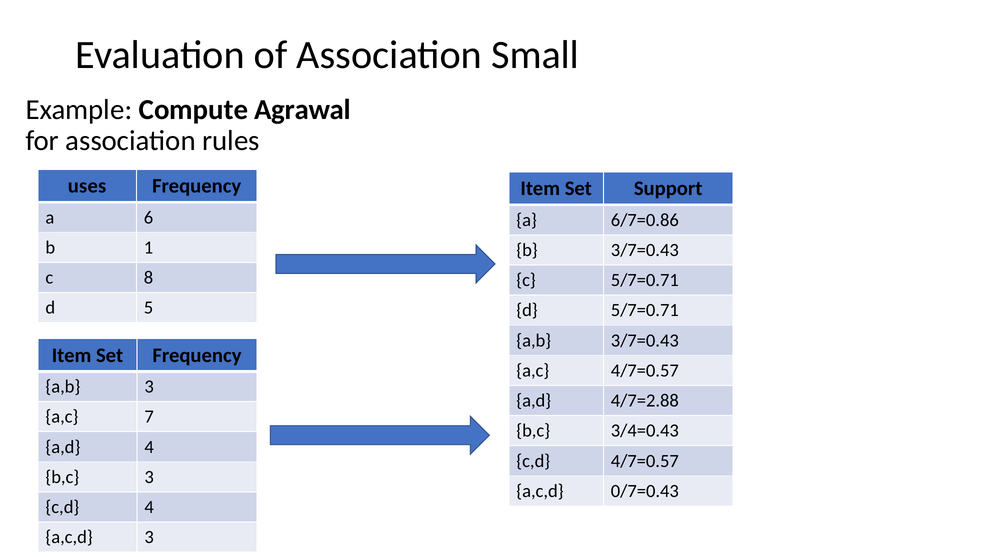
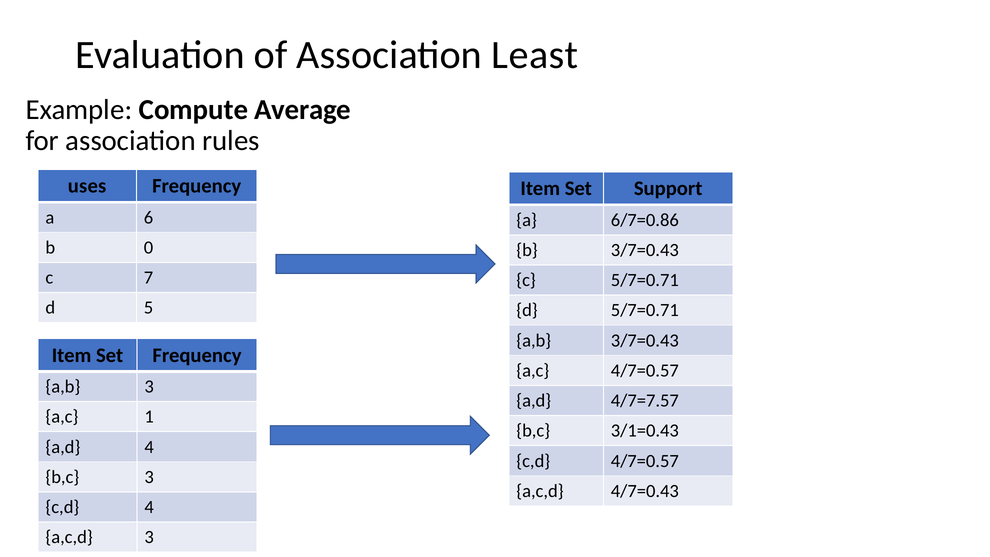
Small: Small -> Least
Agrawal: Agrawal -> Average
1: 1 -> 0
8: 8 -> 7
4/7=2.88: 4/7=2.88 -> 4/7=7.57
7: 7 -> 1
3/4=0.43: 3/4=0.43 -> 3/1=0.43
0/7=0.43: 0/7=0.43 -> 4/7=0.43
